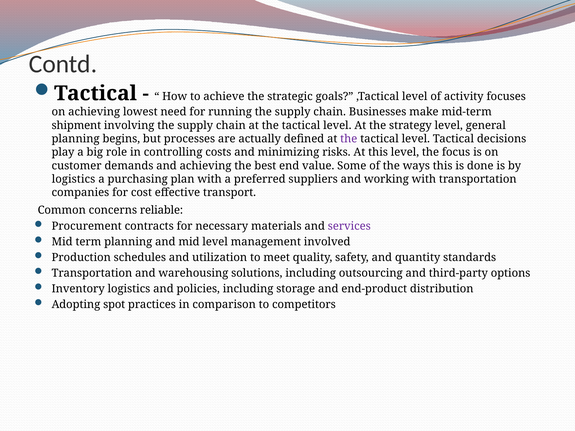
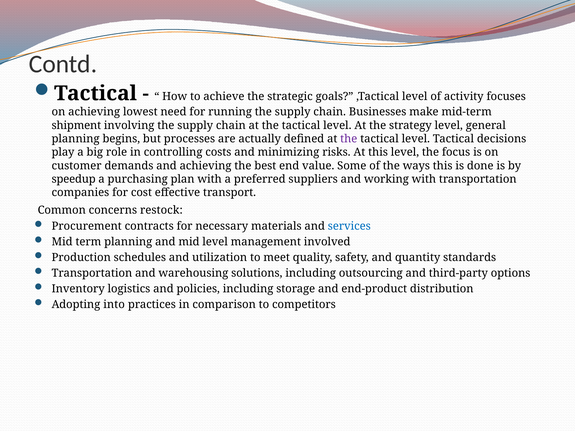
logistics at (74, 179): logistics -> speedup
reliable: reliable -> restock
services colour: purple -> blue
spot: spot -> into
